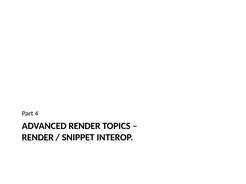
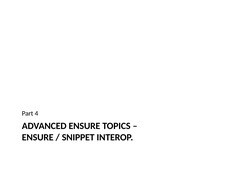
ADVANCED RENDER: RENDER -> ENSURE
RENDER at (38, 138): RENDER -> ENSURE
